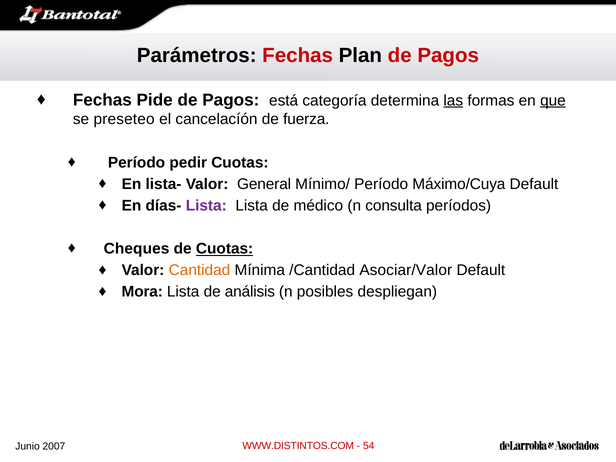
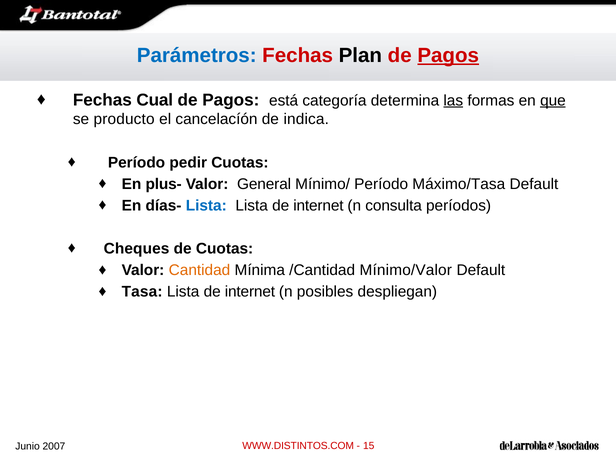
Parámetros colour: black -> blue
Pagos at (448, 55) underline: none -> present
Pide: Pide -> Cual
preseteo: preseteo -> producto
fuerza: fuerza -> indica
lista-: lista- -> plus-
Máximo/Cuya: Máximo/Cuya -> Máximo/Tasa
Lista at (206, 206) colour: purple -> blue
médico at (318, 206): médico -> internet
Cuotas at (225, 249) underline: present -> none
Asociar/Valor: Asociar/Valor -> Mínimo/Valor
Mora: Mora -> Tasa
análisis at (250, 292): análisis -> internet
54: 54 -> 15
